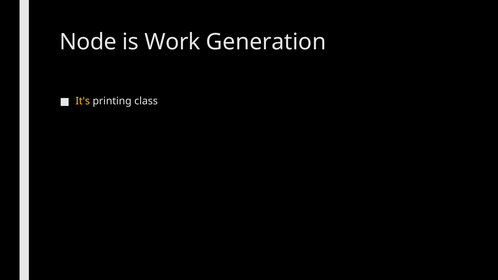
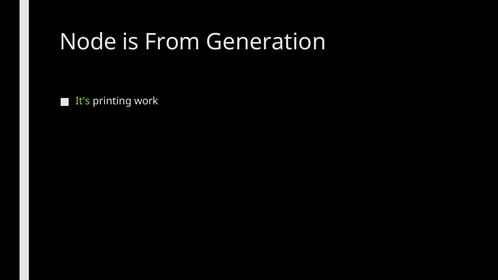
Work: Work -> From
It's colour: yellow -> light green
class: class -> work
